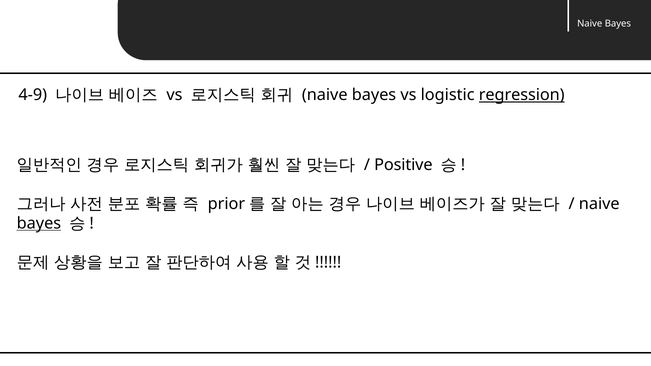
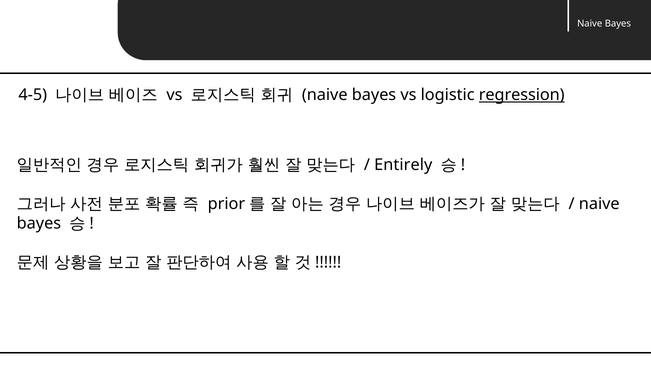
4-9: 4-9 -> 4-5
Positive: Positive -> Entirely
bayes at (39, 223) underline: present -> none
